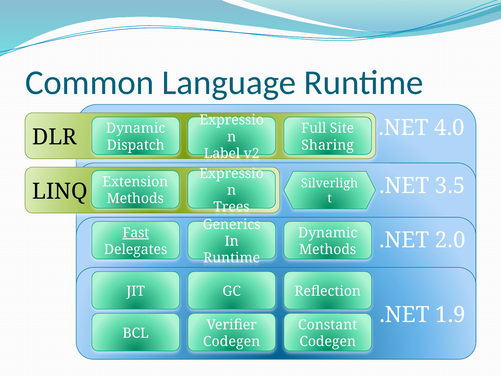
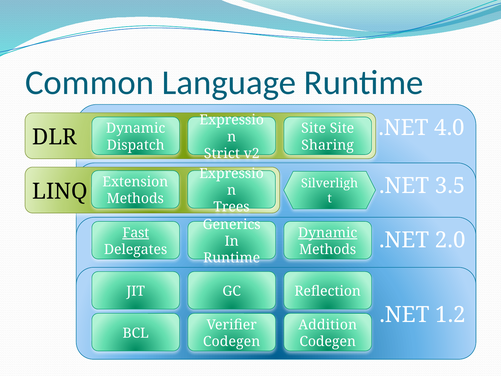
Full at (314, 128): Full -> Site
Label: Label -> Strict
Dynamic at (328, 233) underline: none -> present
1.9: 1.9 -> 1.2
Constant: Constant -> Addition
